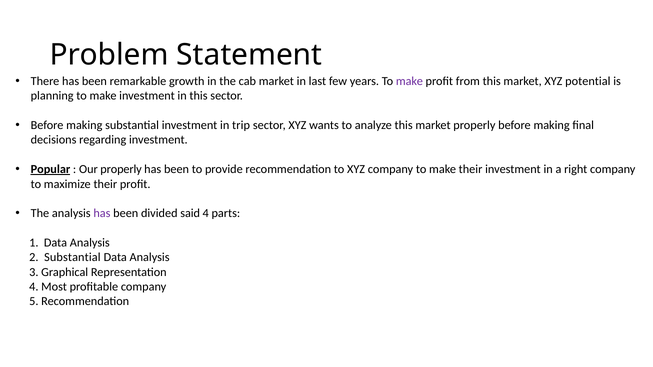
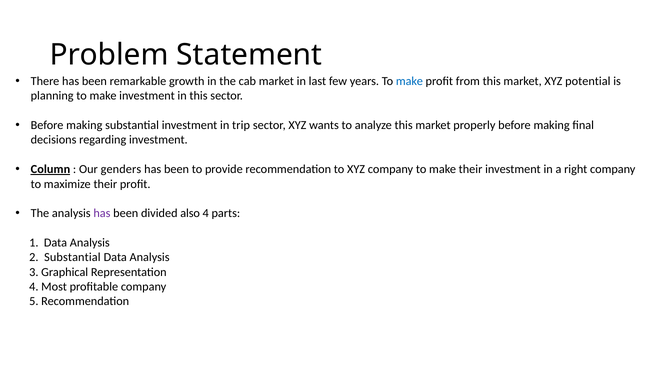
make at (409, 81) colour: purple -> blue
Popular: Popular -> Column
Our properly: properly -> genders
said: said -> also
